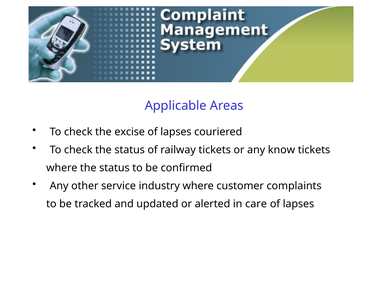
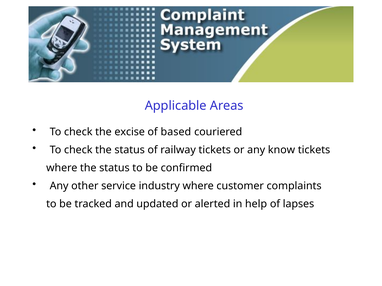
lapses at (176, 132): lapses -> based
care: care -> help
